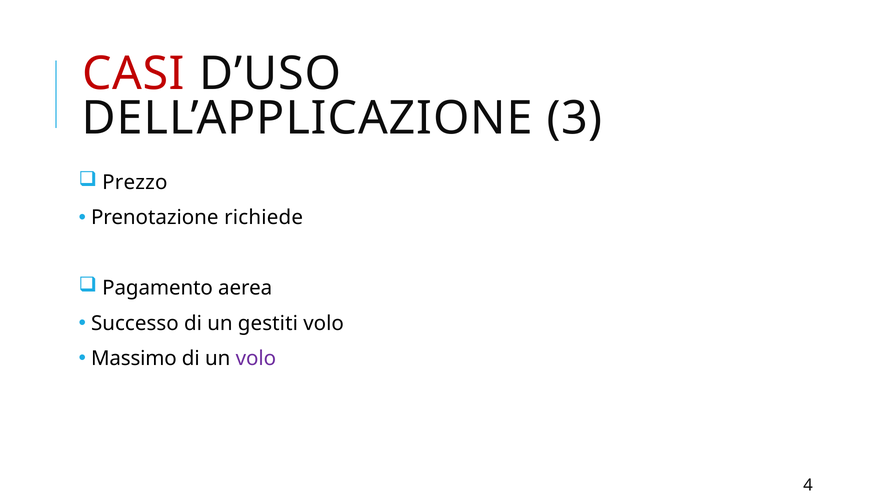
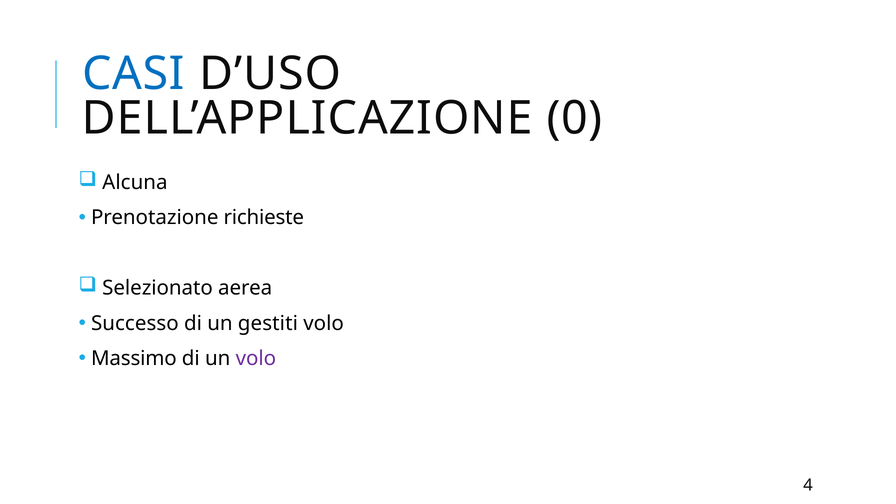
CASI colour: red -> blue
3: 3 -> 0
Prezzo: Prezzo -> Alcuna
richiede: richiede -> richieste
Pagamento: Pagamento -> Selezionato
